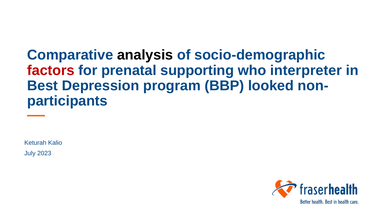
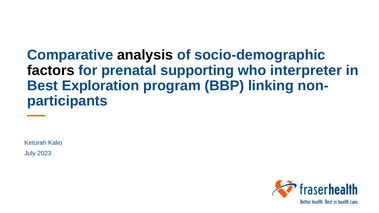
factors colour: red -> black
Depression: Depression -> Exploration
looked: looked -> linking
